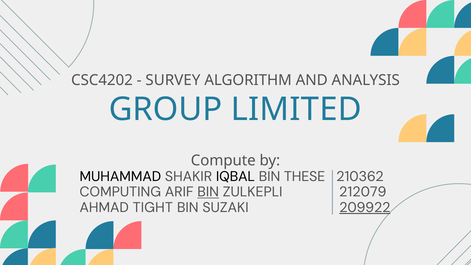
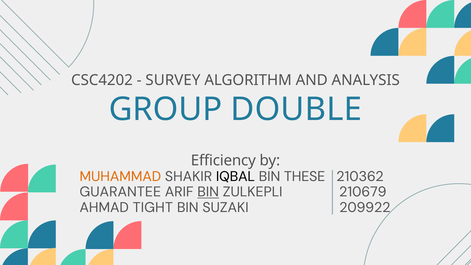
LIMITED: LIMITED -> DOUBLE
Compute: Compute -> Efficiency
MUHAMMAD colour: black -> orange
COMPUTING: COMPUTING -> GUARANTEE
212079: 212079 -> 210679
209922 underline: present -> none
